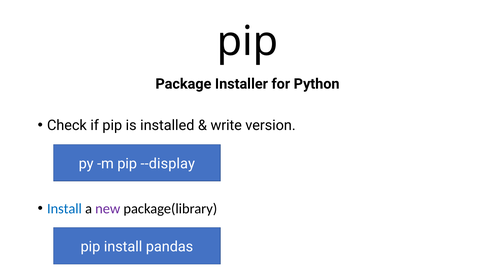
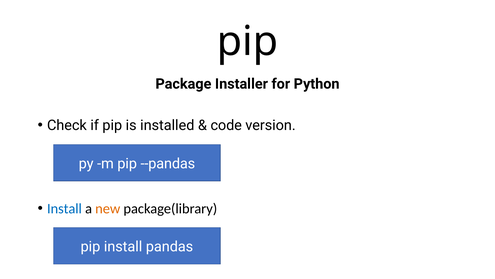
write: write -> code
--display: --display -> --pandas
new colour: purple -> orange
